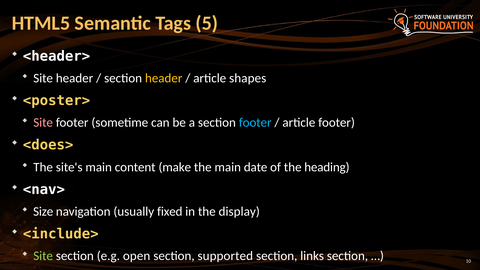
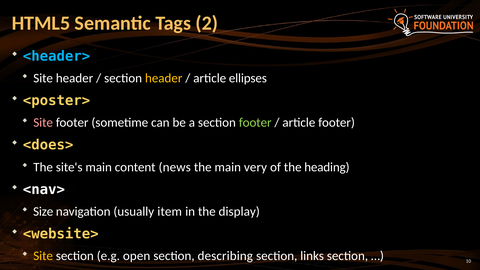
5: 5 -> 2
<header> colour: white -> light blue
shapes: shapes -> ellipses
footer at (255, 123) colour: light blue -> light green
make: make -> news
date: date -> very
fixed: fixed -> item
<include>: <include> -> <website>
Site at (43, 256) colour: light green -> yellow
supported: supported -> describing
